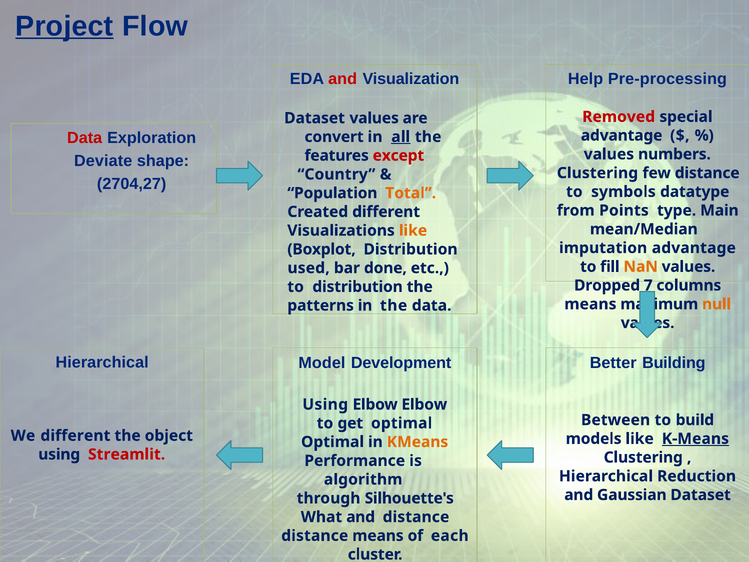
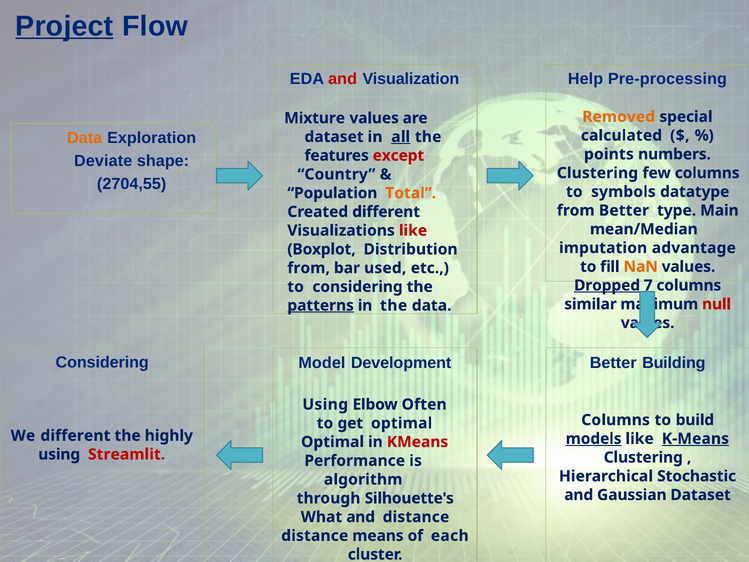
Removed colour: red -> orange
Dataset at (315, 118): Dataset -> Mixture
Data at (85, 138) colour: red -> orange
advantage at (622, 135): advantage -> calculated
convert at (334, 137): convert -> dataset
values at (609, 154): values -> points
few distance: distance -> columns
2704,27: 2704,27 -> 2704,55
from Points: Points -> Better
like at (413, 230) colour: orange -> red
used at (309, 268): used -> from
done: done -> used
Dropped underline: none -> present
to distribution: distribution -> considering
means at (590, 304): means -> similar
null colour: orange -> red
patterns underline: none -> present
Hierarchical at (102, 362): Hierarchical -> Considering
Elbow Elbow: Elbow -> Often
Between at (616, 420): Between -> Columns
object: object -> highly
models underline: none -> present
KMeans colour: orange -> red
Reduction: Reduction -> Stochastic
